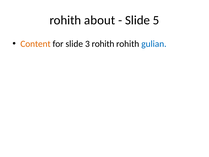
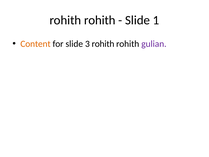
about at (100, 20): about -> rohith
5: 5 -> 1
gulian colour: blue -> purple
